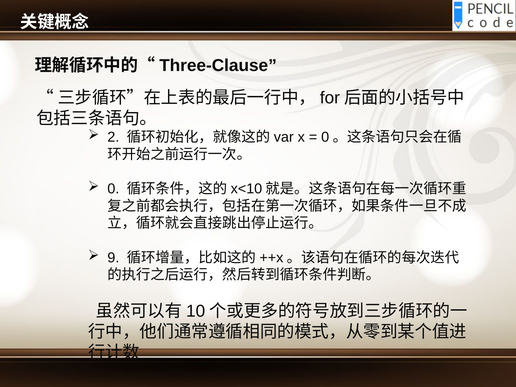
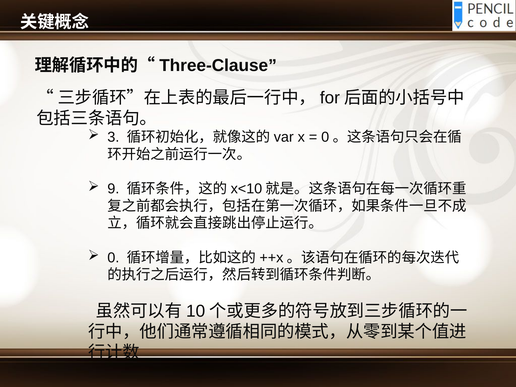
2: 2 -> 3
0: 0 -> 9
9: 9 -> 0
